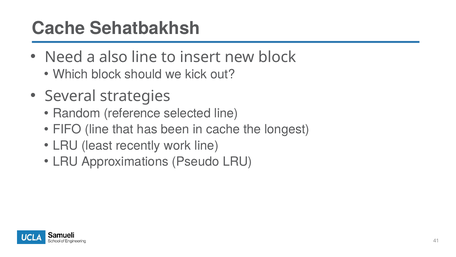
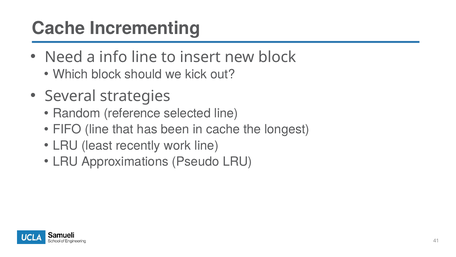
Sehatbakhsh: Sehatbakhsh -> Incrementing
also: also -> info
